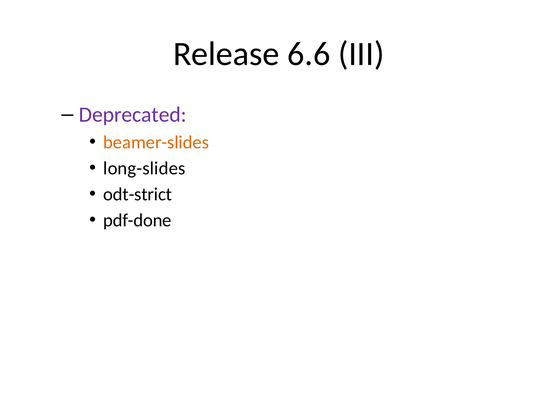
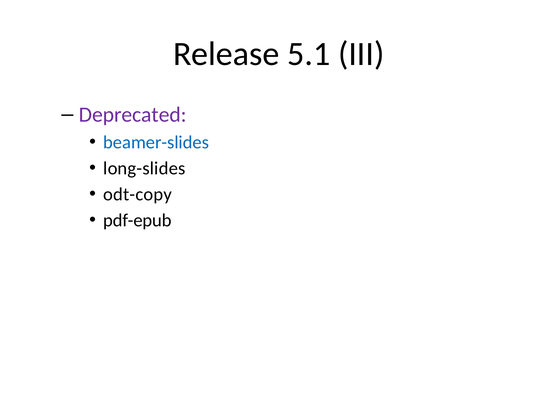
6.6: 6.6 -> 5.1
beamer-slides colour: orange -> blue
odt-strict: odt-strict -> odt-copy
pdf-done: pdf-done -> pdf-epub
